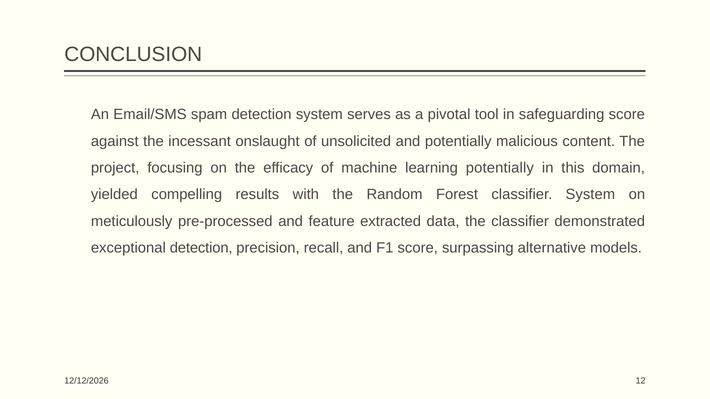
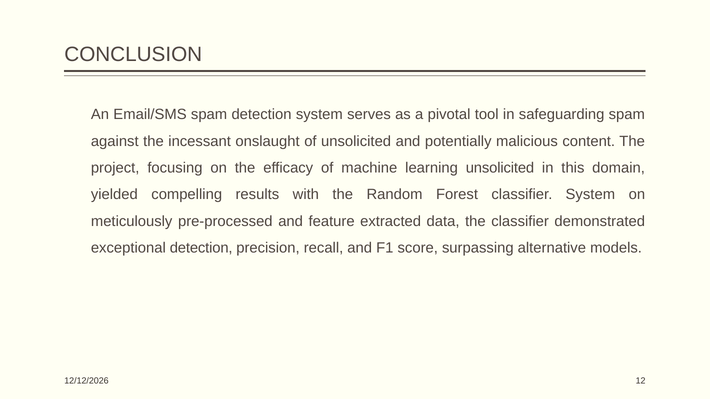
safeguarding score: score -> spam
learning potentially: potentially -> unsolicited
